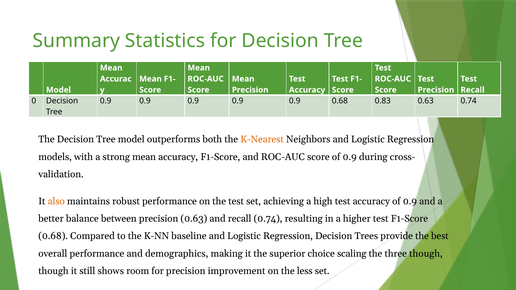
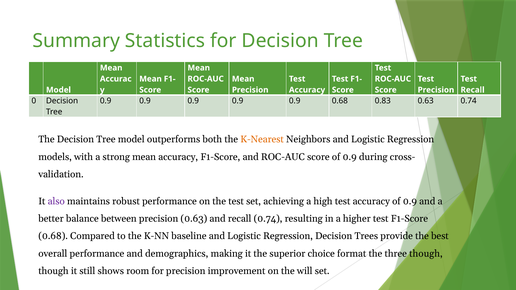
also colour: orange -> purple
scaling: scaling -> format
less: less -> will
